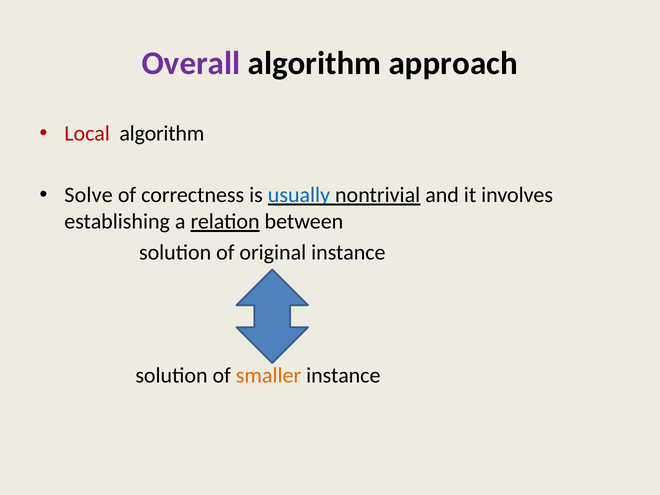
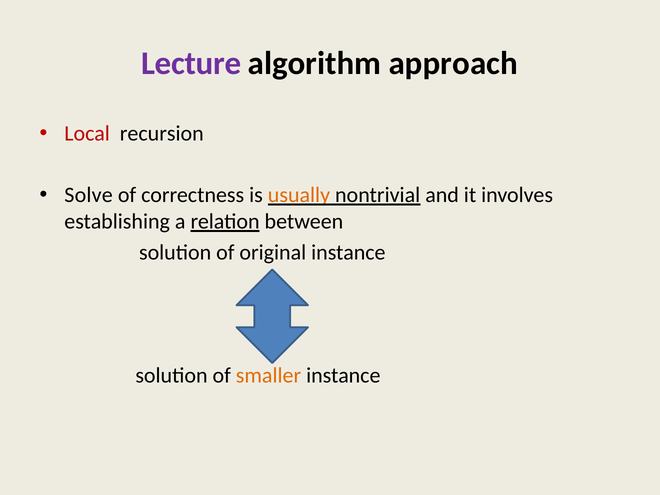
Overall: Overall -> Lecture
Local algorithm: algorithm -> recursion
usually colour: blue -> orange
